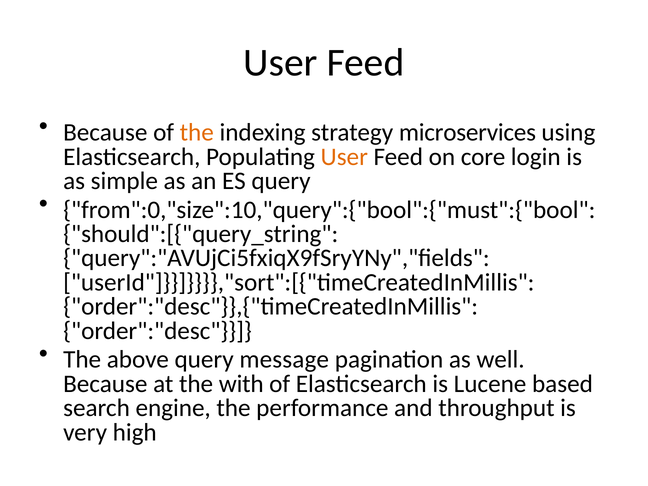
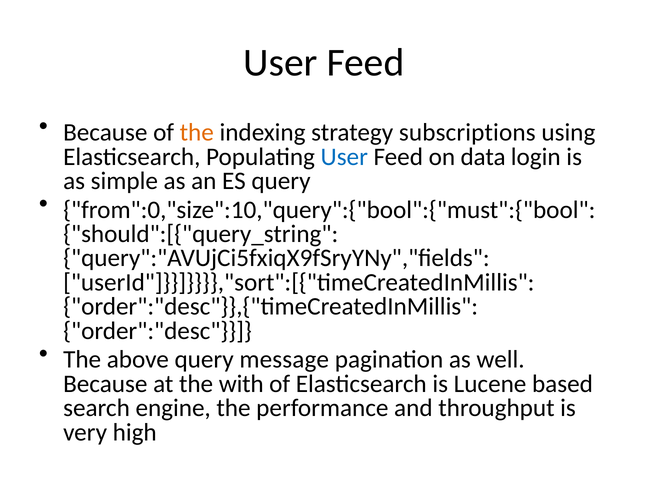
microservices: microservices -> subscriptions
User at (344, 157) colour: orange -> blue
core: core -> data
